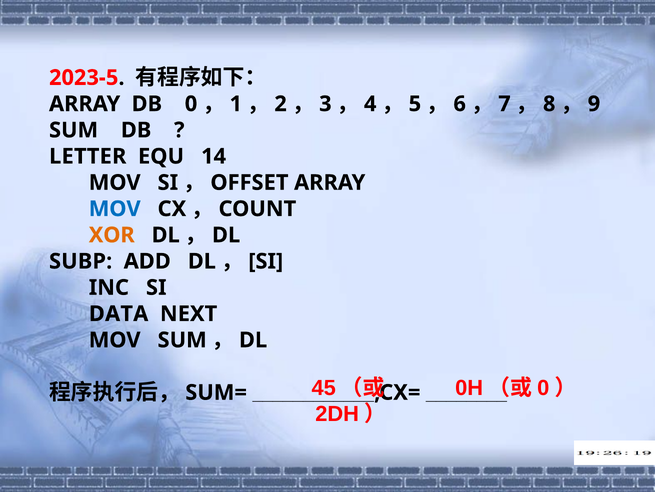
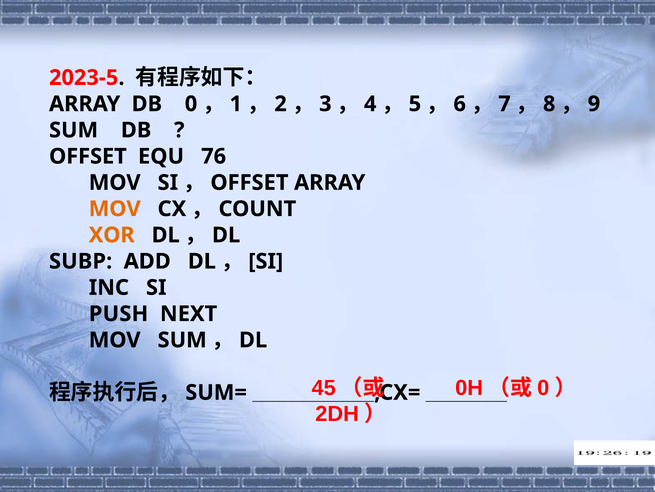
LETTER at (88, 156): LETTER -> OFFSET
14: 14 -> 76
MOV at (115, 209) colour: blue -> orange
DATA: DATA -> PUSH
